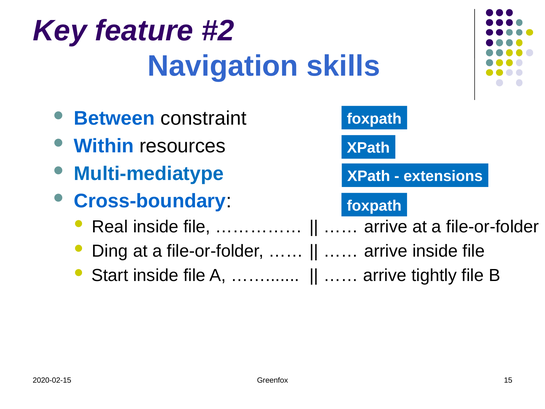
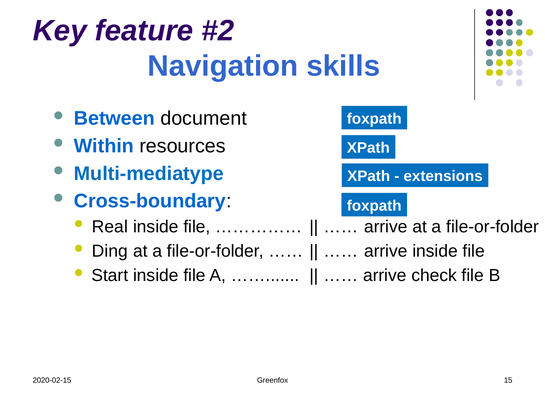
constraint: constraint -> document
tightly: tightly -> check
